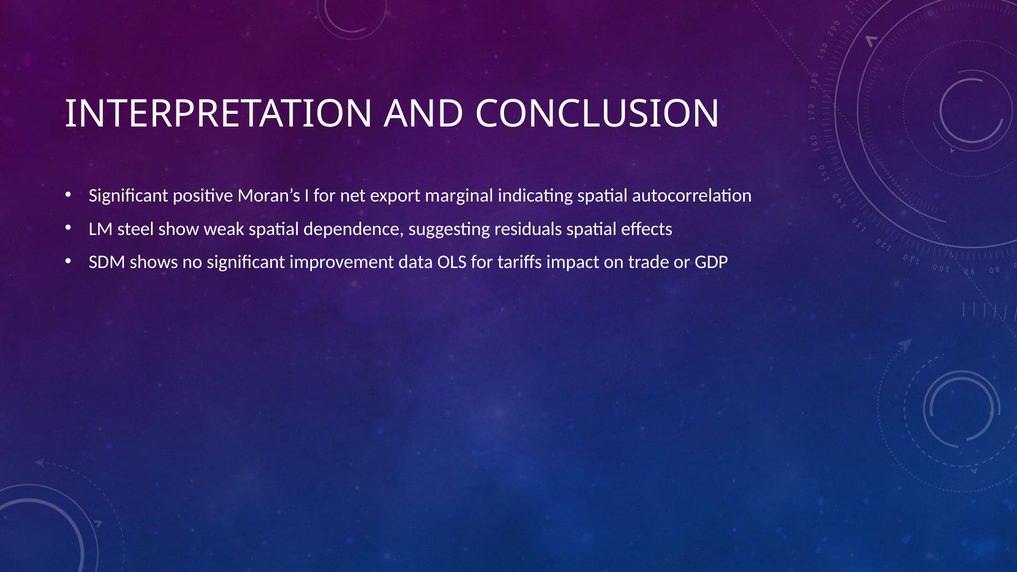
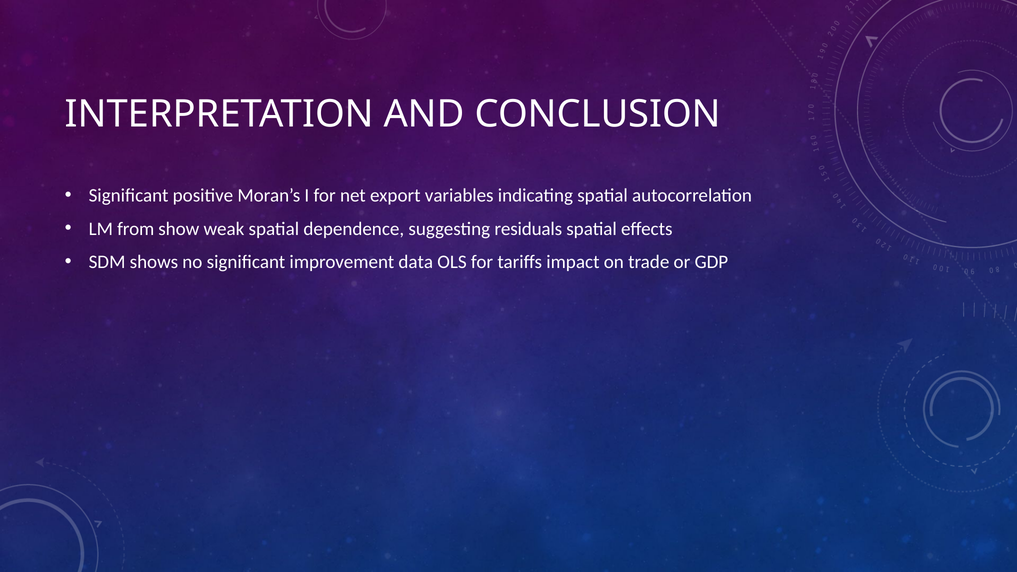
marginal: marginal -> variables
steel: steel -> from
